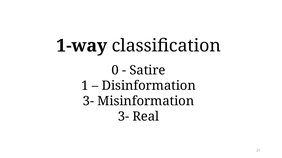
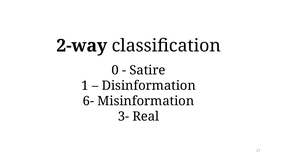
1-way: 1-way -> 2-way
3- at (88, 101): 3- -> 6-
